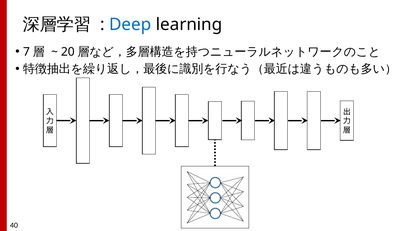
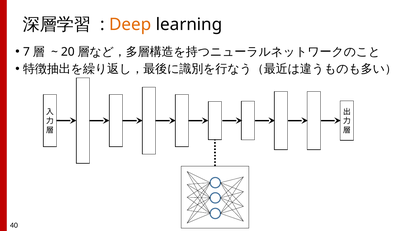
Deep colour: blue -> orange
